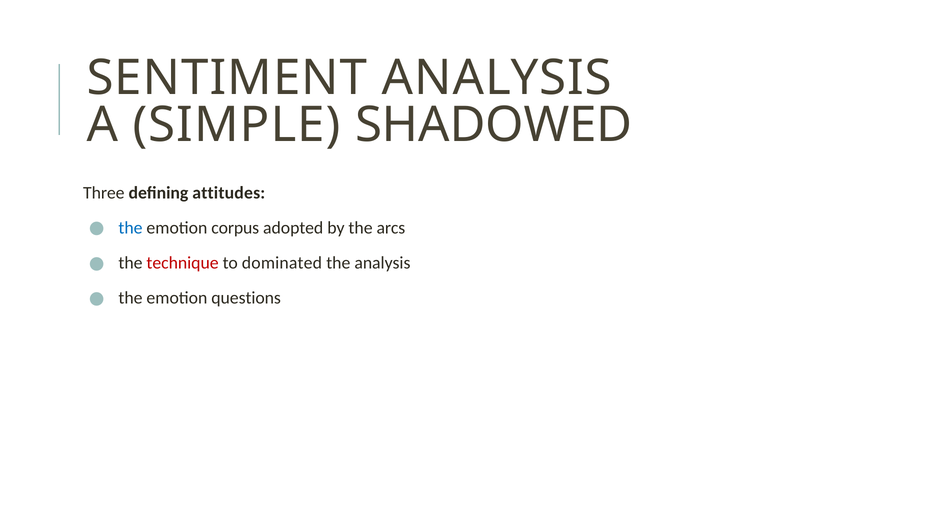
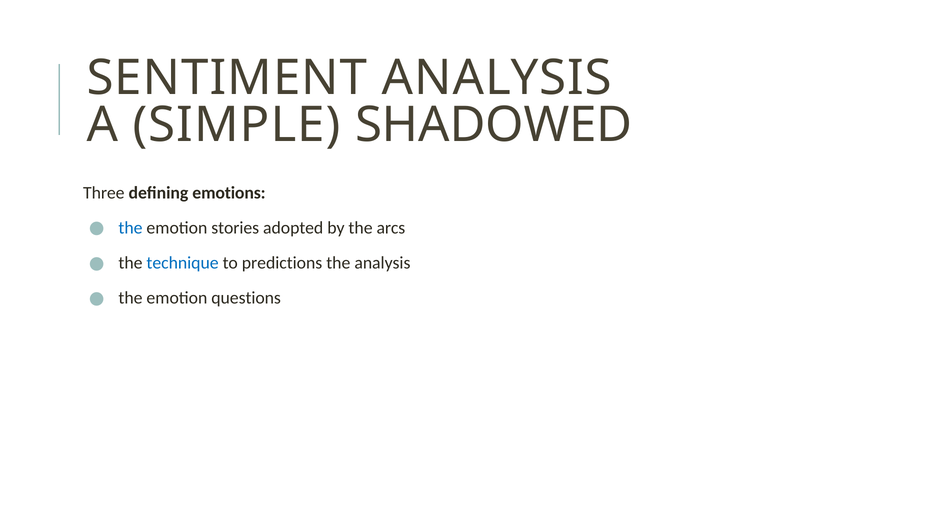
attitudes: attitudes -> emotions
corpus: corpus -> stories
technique colour: red -> blue
dominated: dominated -> predictions
